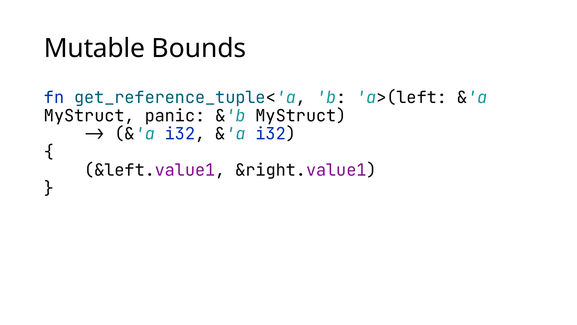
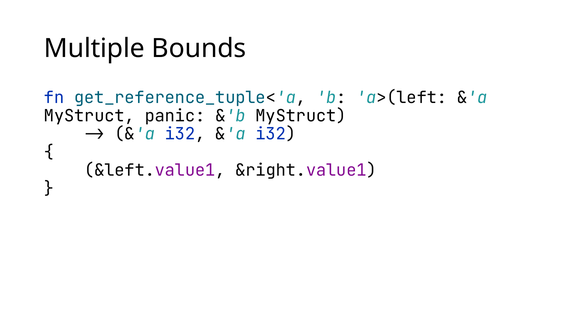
Mutable: Mutable -> Multiple
